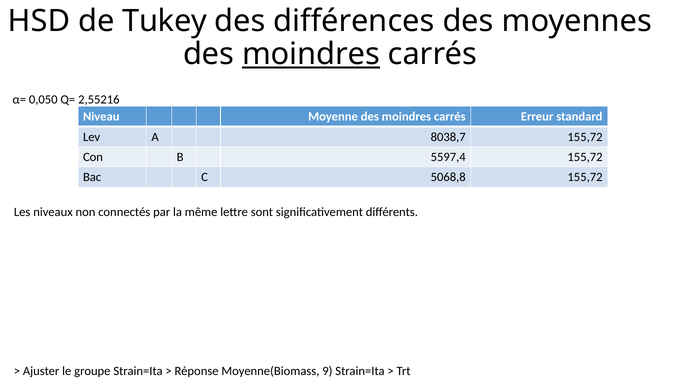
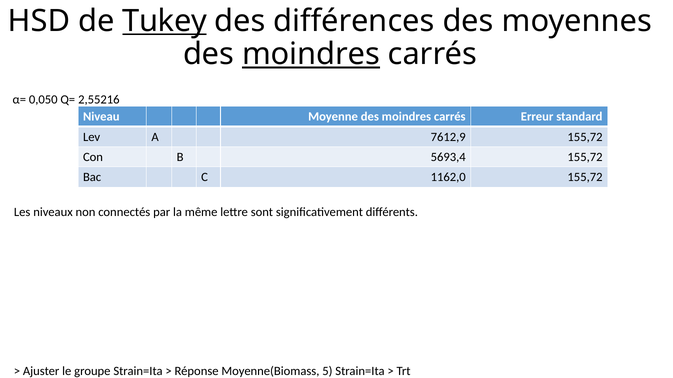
Tukey underline: none -> present
8038,7: 8038,7 -> 7612,9
5597,4: 5597,4 -> 5693,4
5068,8: 5068,8 -> 1162,0
9: 9 -> 5
